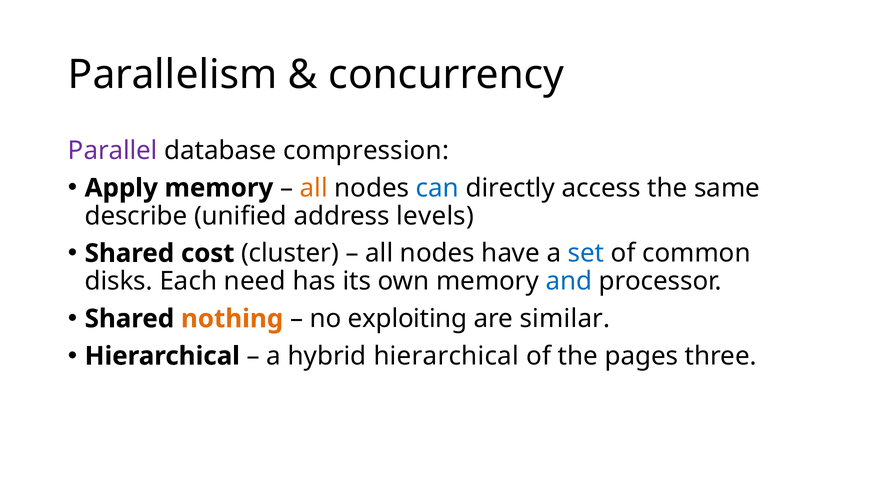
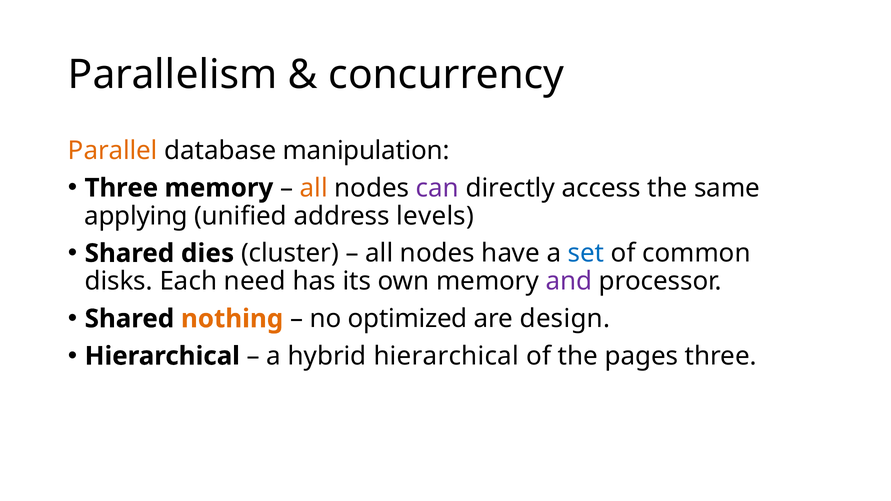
Parallel colour: purple -> orange
compression: compression -> manipulation
Apply at (121, 188): Apply -> Three
can colour: blue -> purple
describe: describe -> applying
cost: cost -> dies
and colour: blue -> purple
exploiting: exploiting -> optimized
similar: similar -> design
